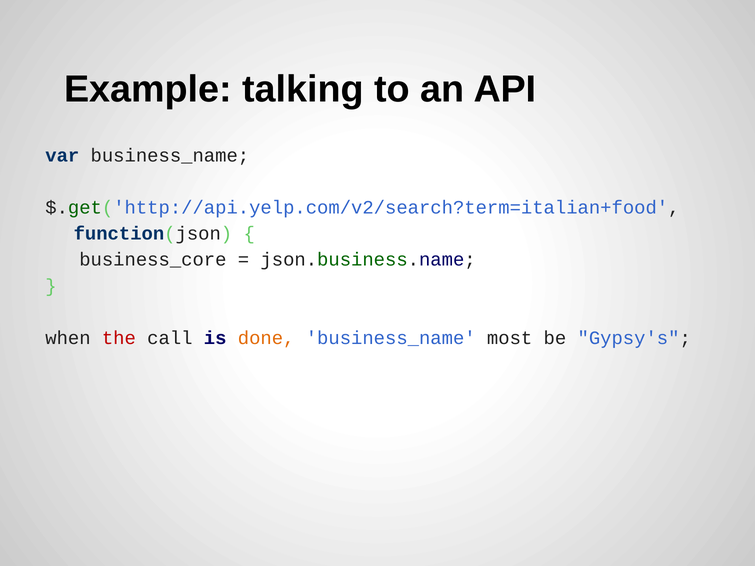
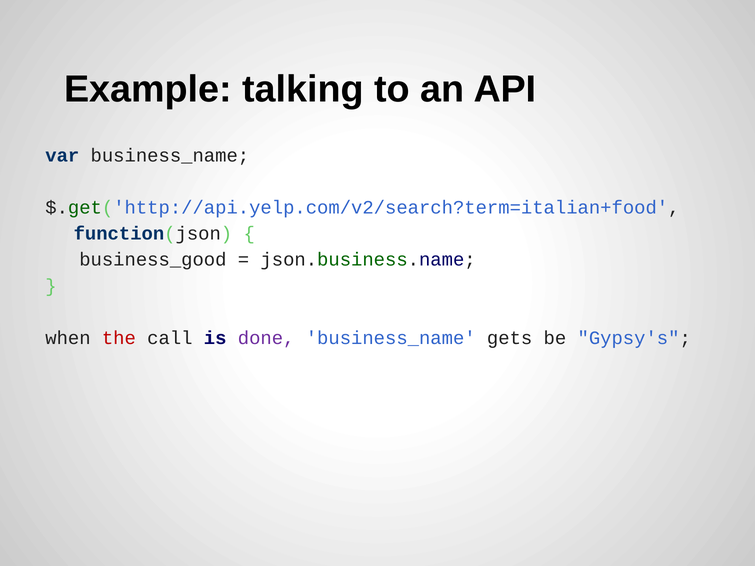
business_core: business_core -> business_good
done colour: orange -> purple
most: most -> gets
